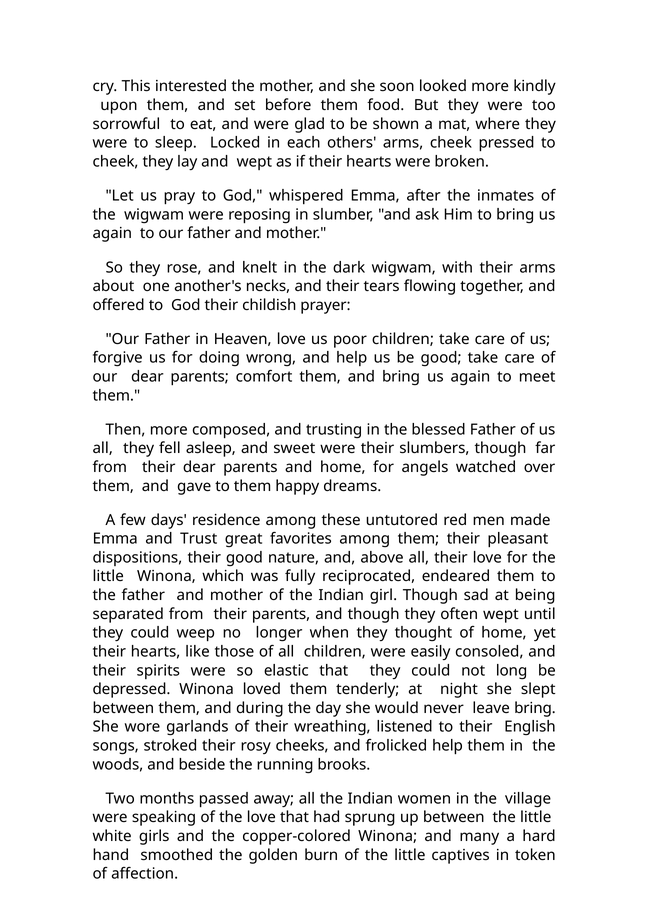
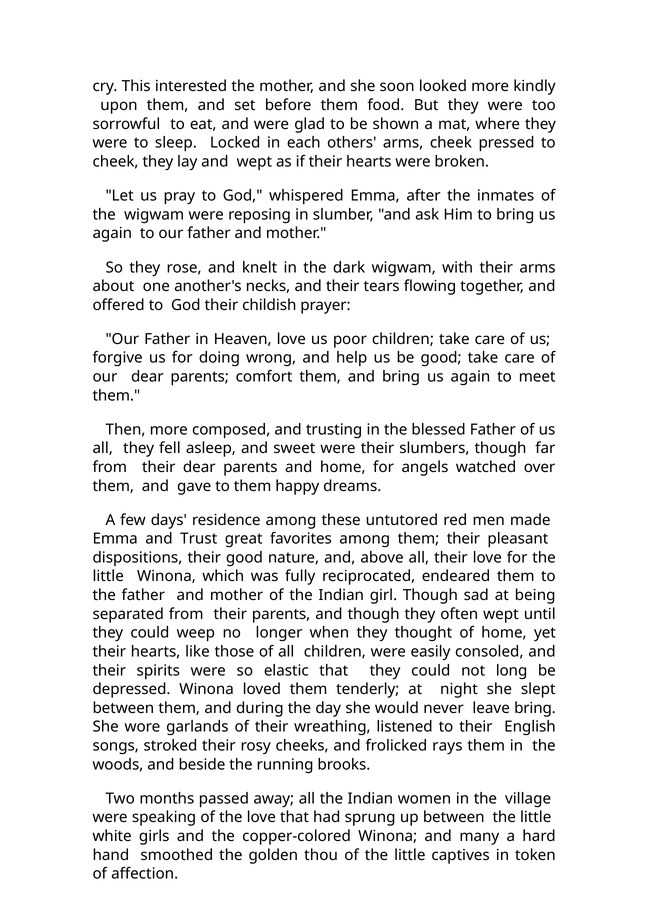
frolicked help: help -> rays
burn: burn -> thou
